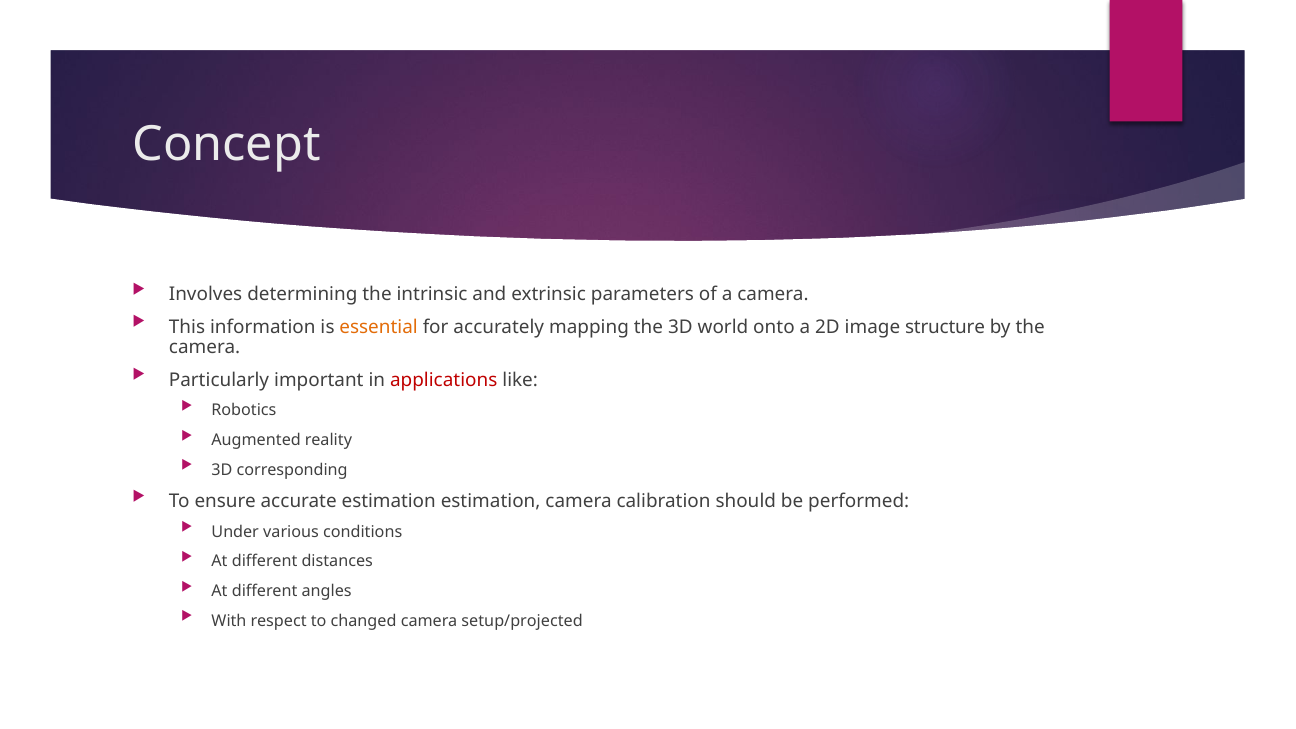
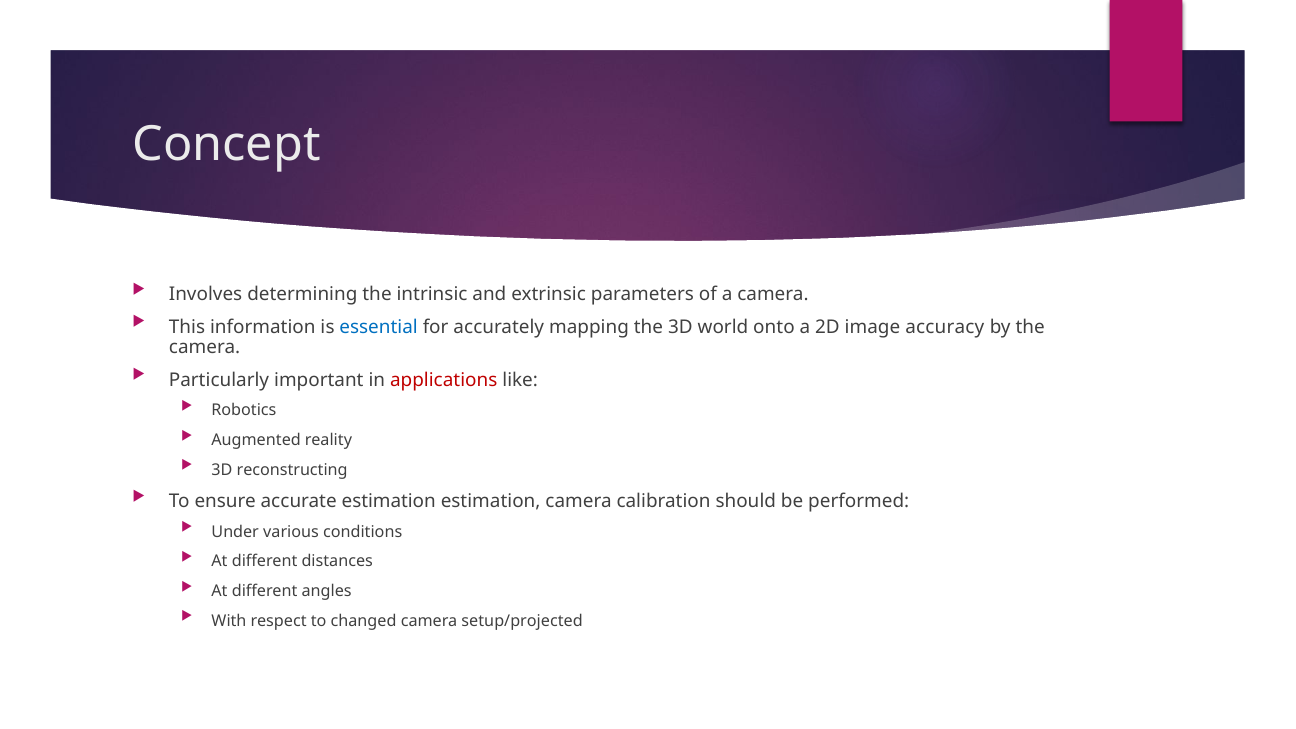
essential colour: orange -> blue
structure: structure -> accuracy
corresponding: corresponding -> reconstructing
